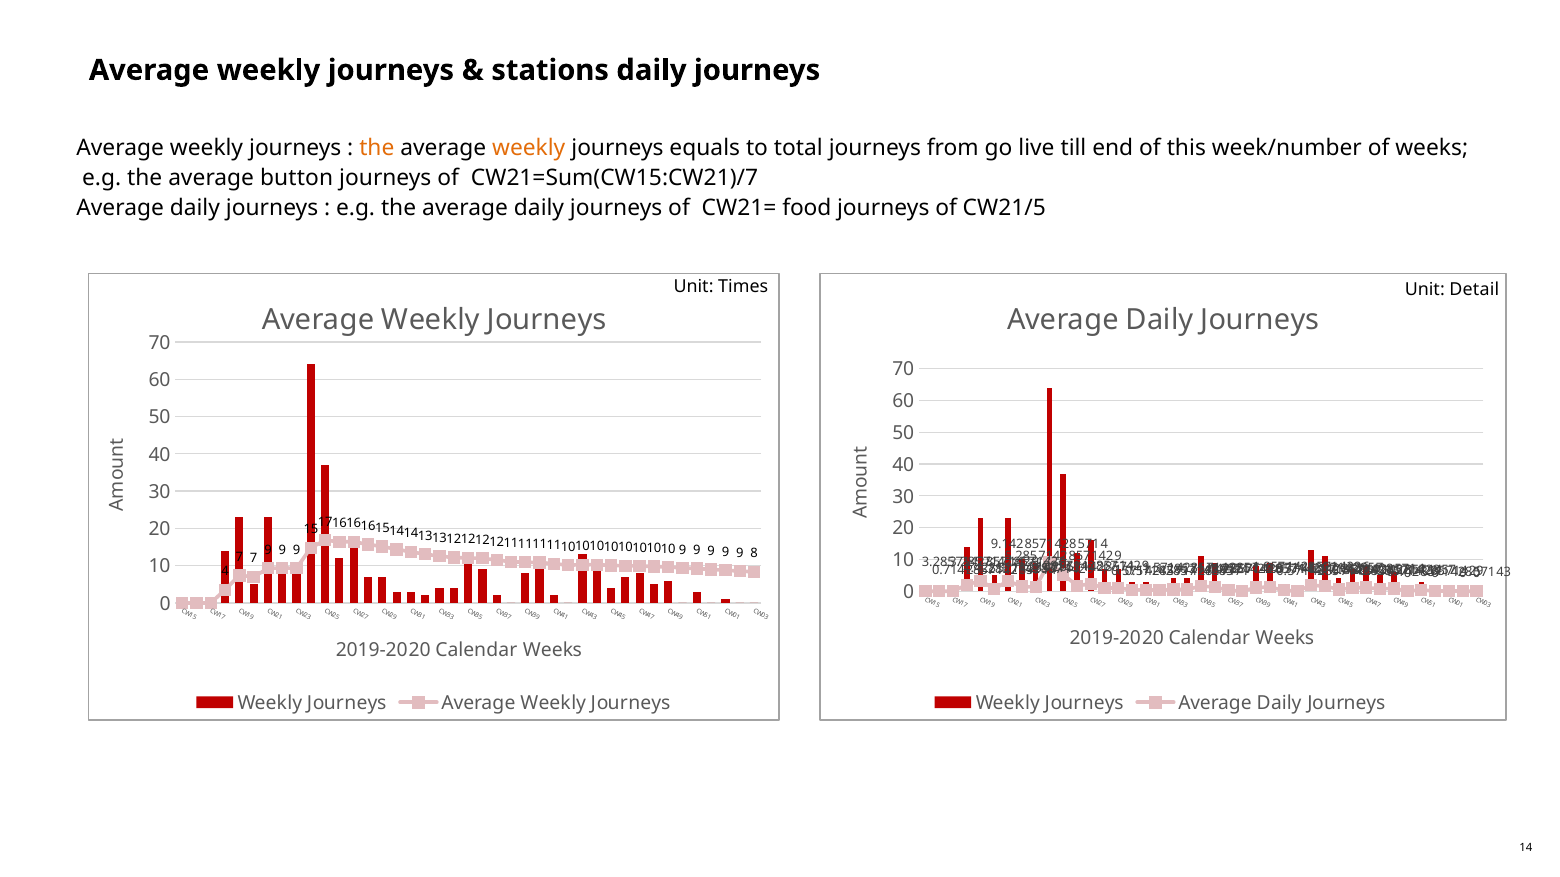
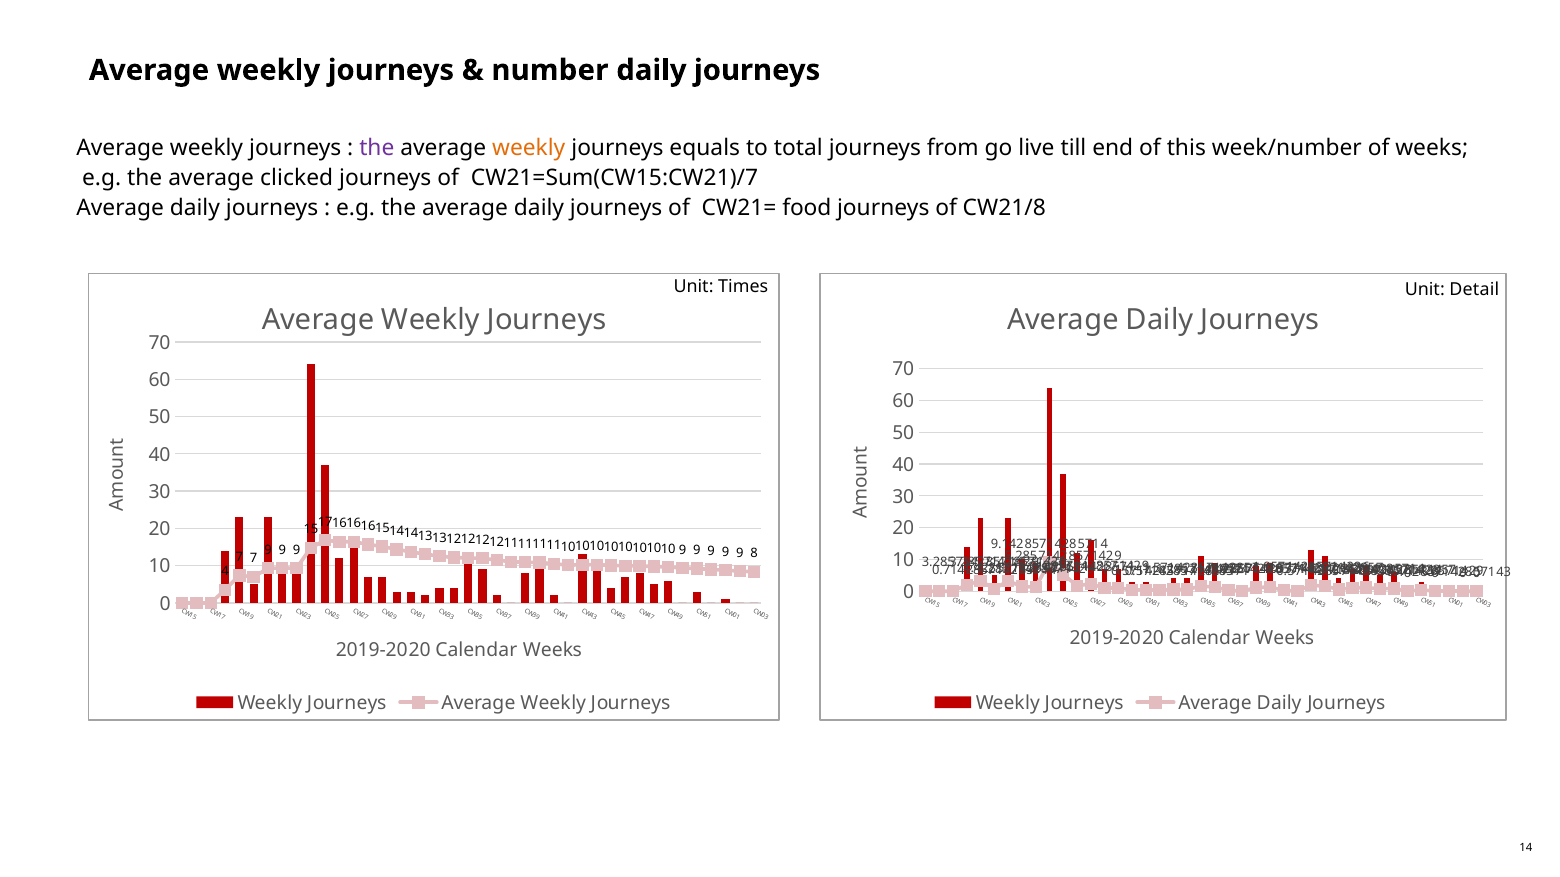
stations: stations -> number
the at (377, 148) colour: orange -> purple
button: button -> clicked
CW21/5: CW21/5 -> CW21/8
